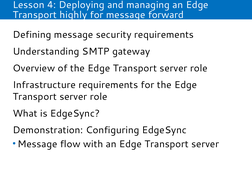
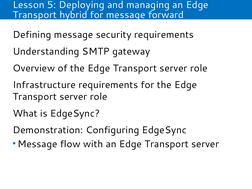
4: 4 -> 5
highly: highly -> hybrid
